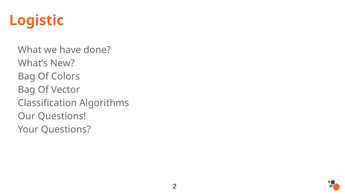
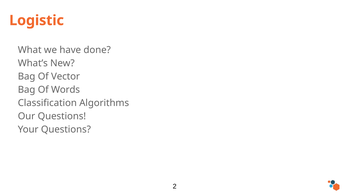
Colors: Colors -> Vector
Vector: Vector -> Words
